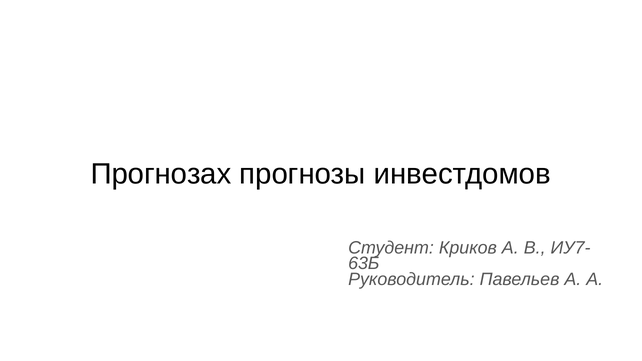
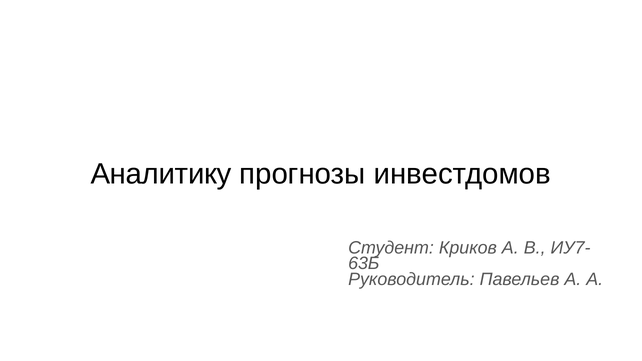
Прогнозах: Прогнозах -> Аналитику
